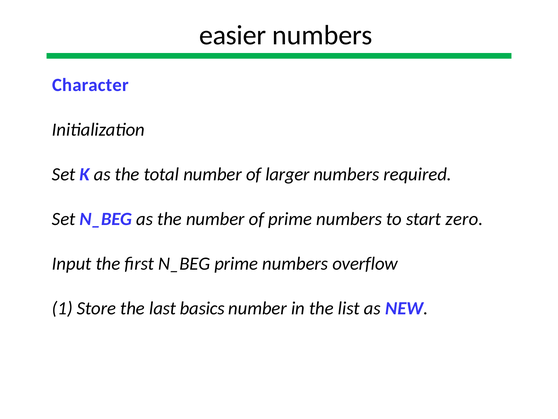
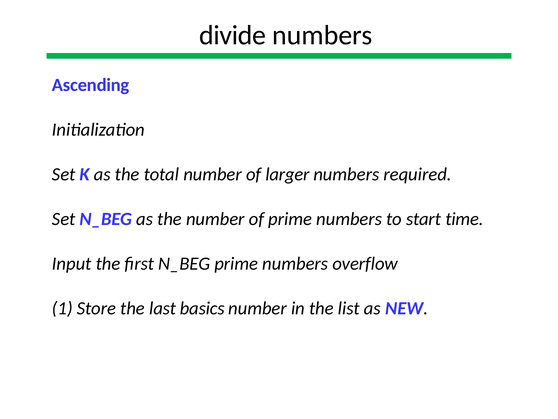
easier: easier -> divide
Character: Character -> Ascending
zero: zero -> time
